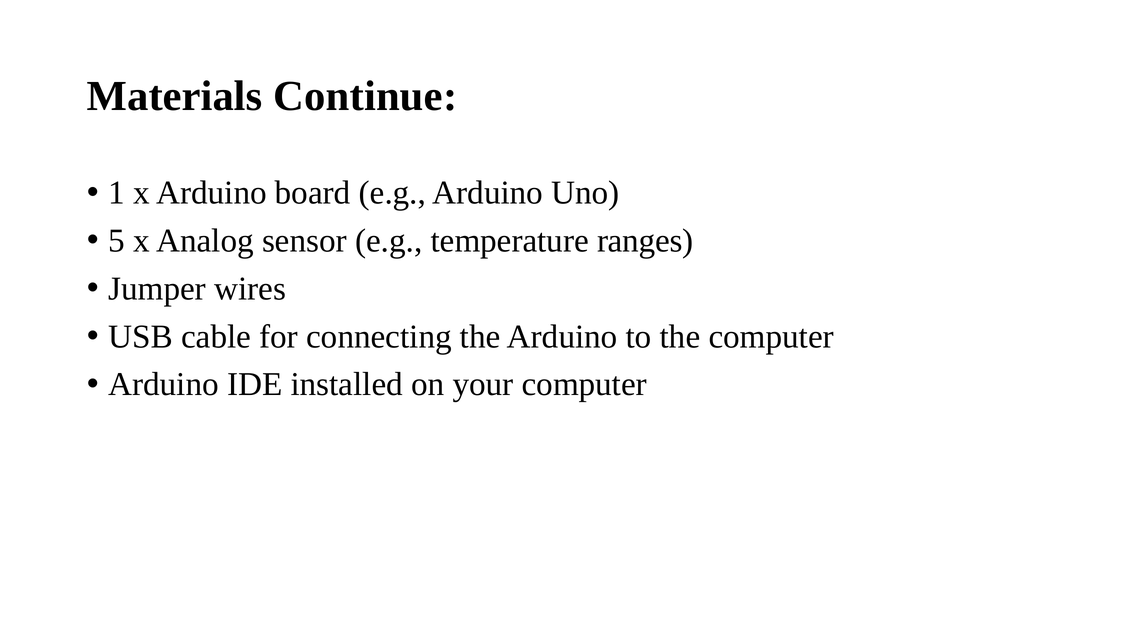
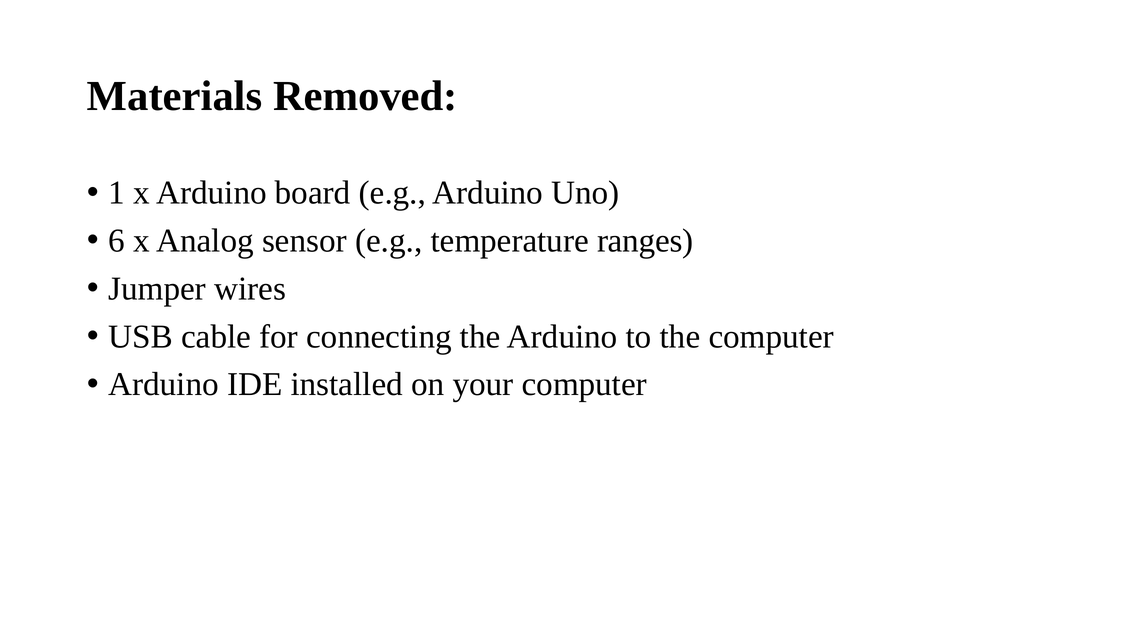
Continue: Continue -> Removed
5: 5 -> 6
